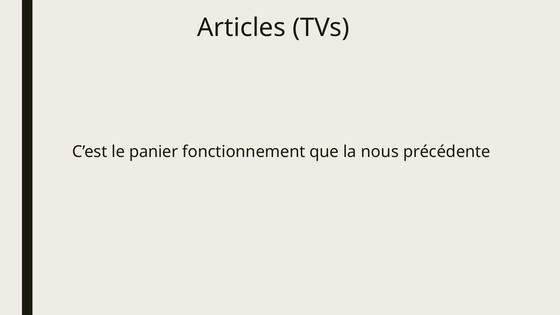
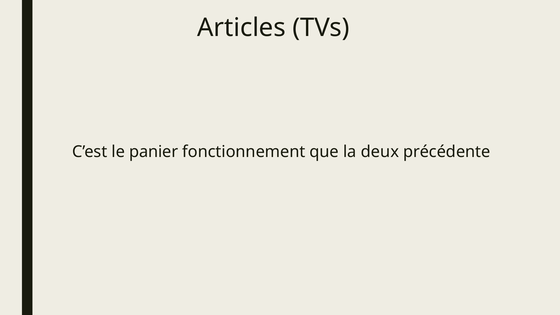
nous: nous -> deux
